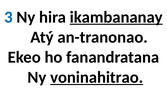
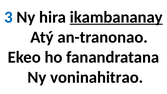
voninahitrao underline: present -> none
